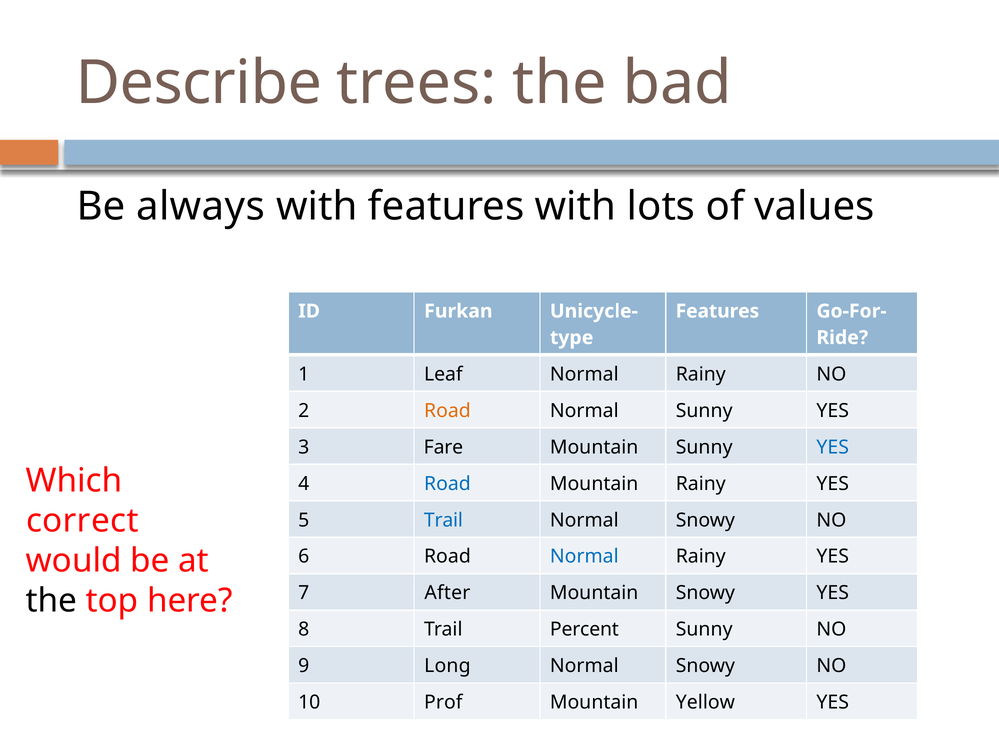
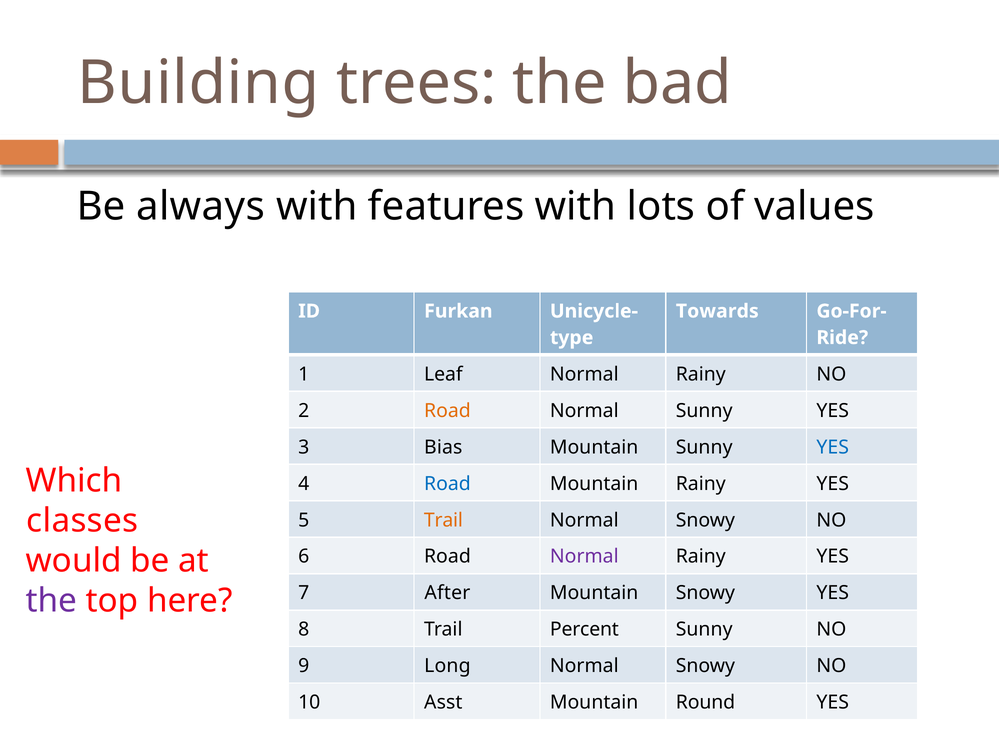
Describe: Describe -> Building
Features at (717, 311): Features -> Towards
Fare: Fare -> Bias
correct: correct -> classes
Trail at (443, 520) colour: blue -> orange
Normal at (584, 557) colour: blue -> purple
the at (51, 601) colour: black -> purple
Prof: Prof -> Asst
Yellow: Yellow -> Round
